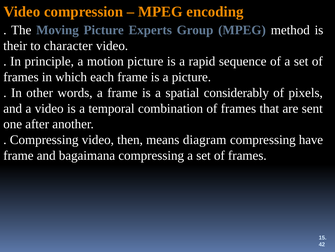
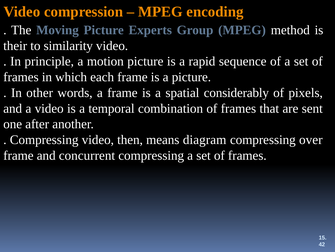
character: character -> similarity
have: have -> over
bagaimana: bagaimana -> concurrent
